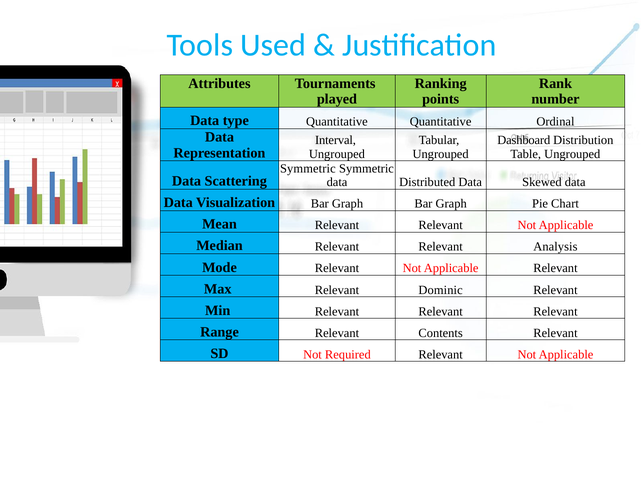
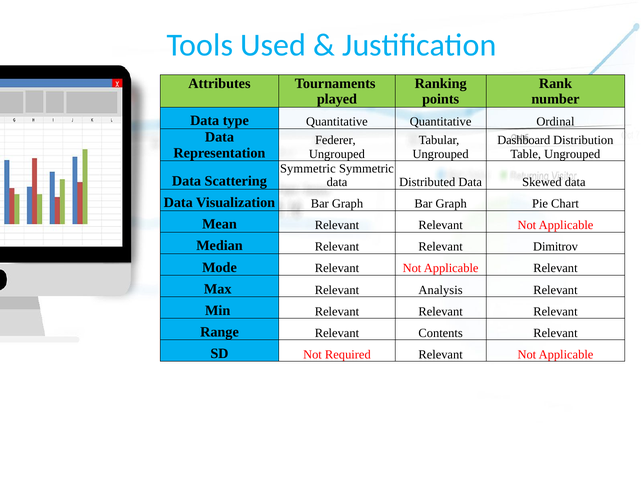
Interval: Interval -> Federer
Analysis: Analysis -> Dimitrov
Dominic: Dominic -> Analysis
